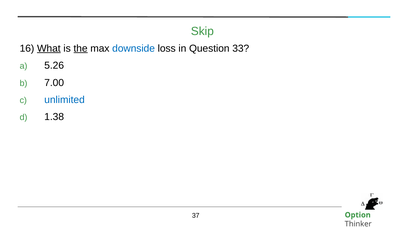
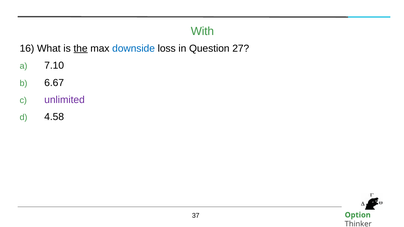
Skip: Skip -> With
What underline: present -> none
33: 33 -> 27
5.26: 5.26 -> 7.10
7.00: 7.00 -> 6.67
unlimited colour: blue -> purple
1.38: 1.38 -> 4.58
